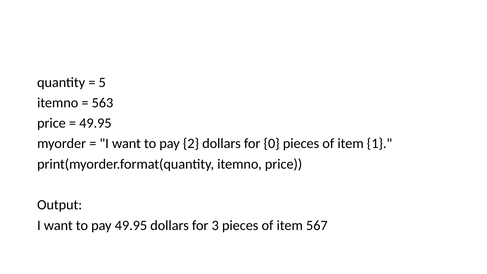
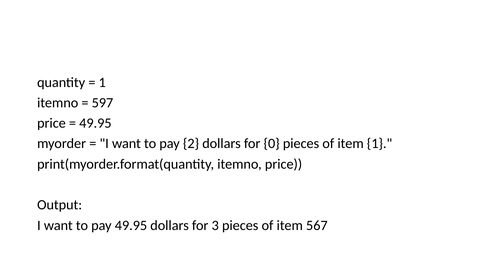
5 at (102, 82): 5 -> 1
563: 563 -> 597
